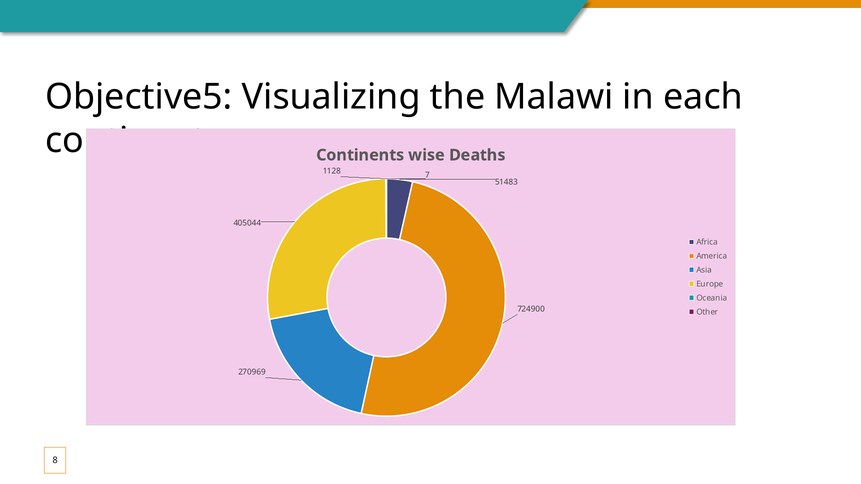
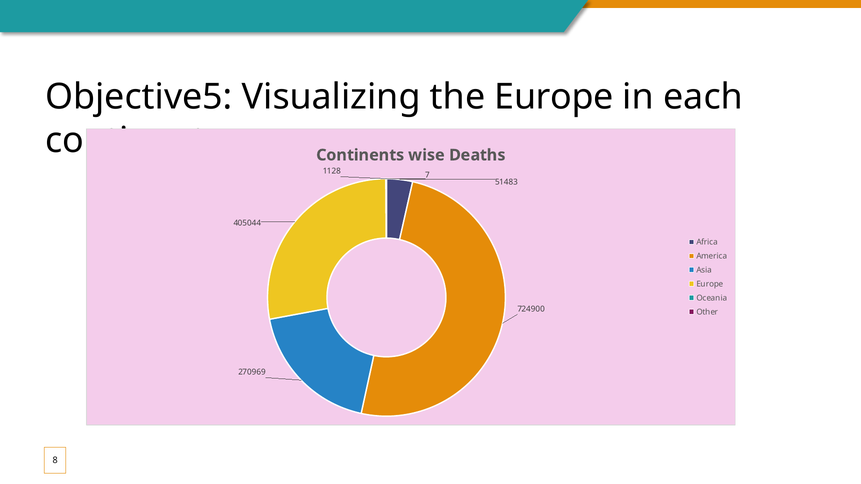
the Malawi: Malawi -> Europe
